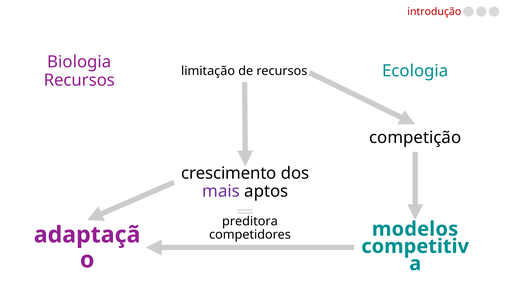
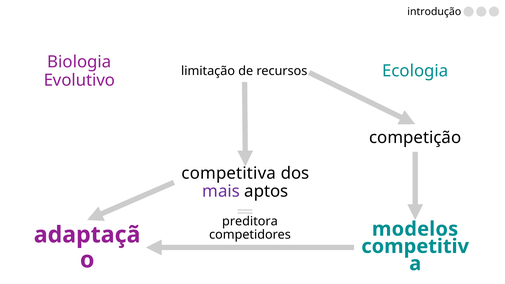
introdução colour: red -> black
Recursos at (79, 80): Recursos -> Evolutivo
crescimento: crescimento -> competitiva
